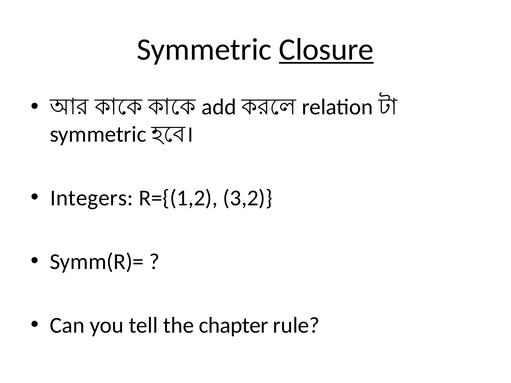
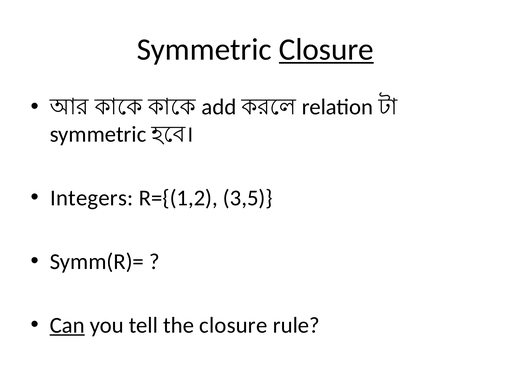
3,2: 3,2 -> 3,5
Can underline: none -> present
the chapter: chapter -> closure
